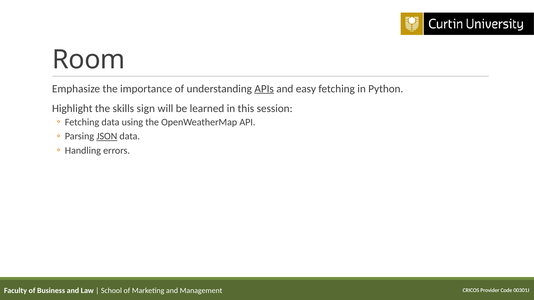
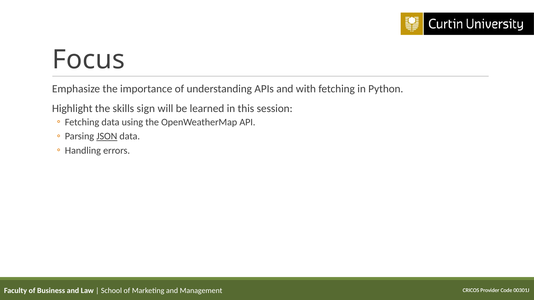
Room: Room -> Focus
APIs underline: present -> none
easy: easy -> with
